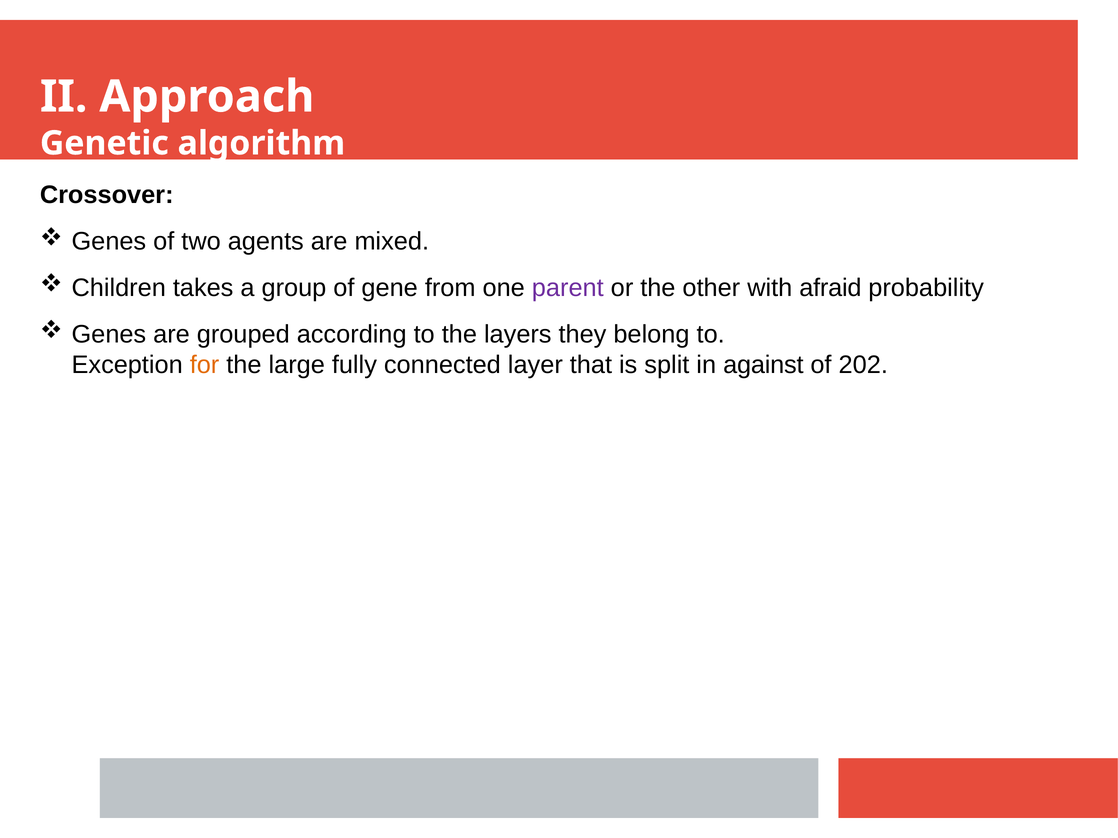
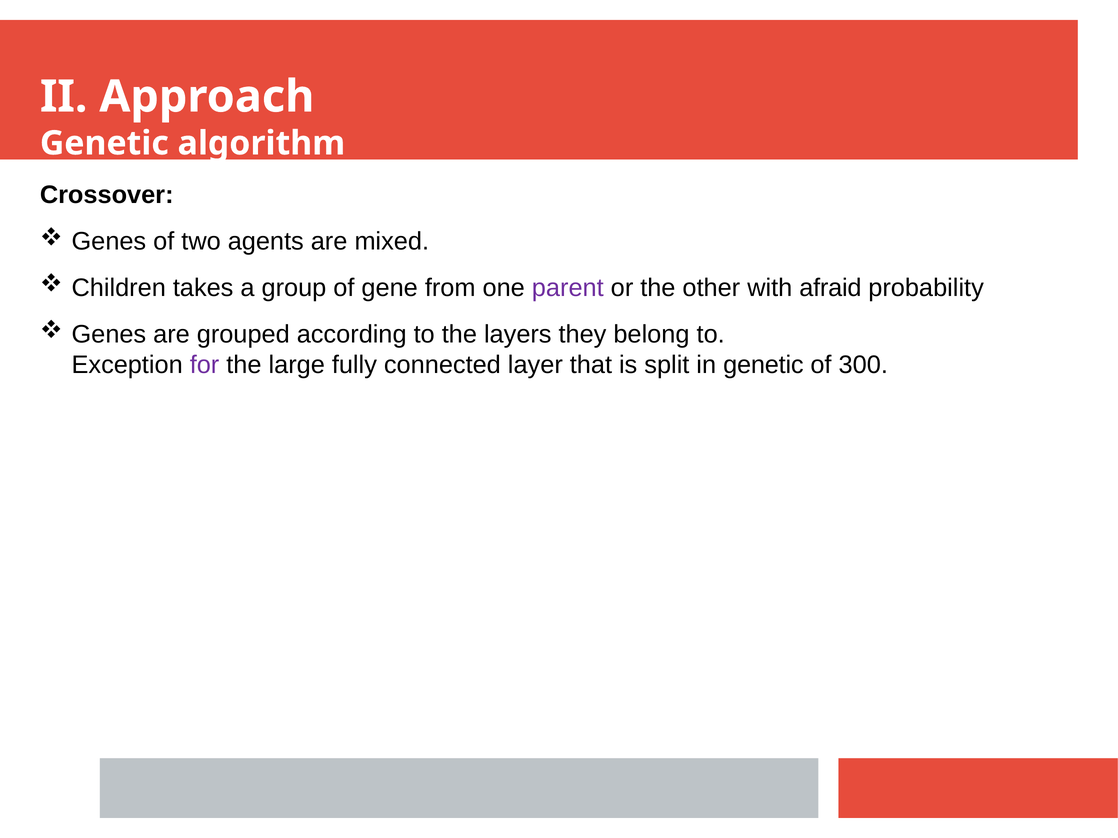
for colour: orange -> purple
in against: against -> genetic
202: 202 -> 300
